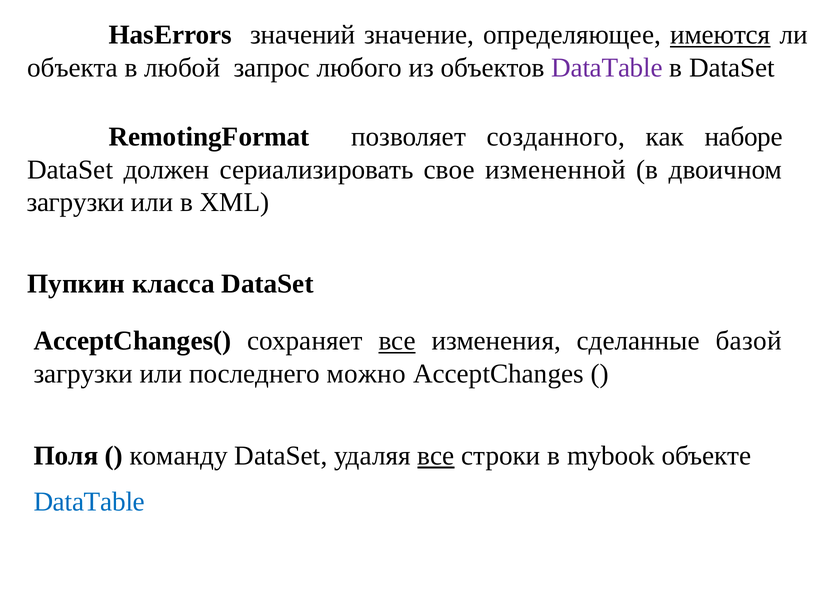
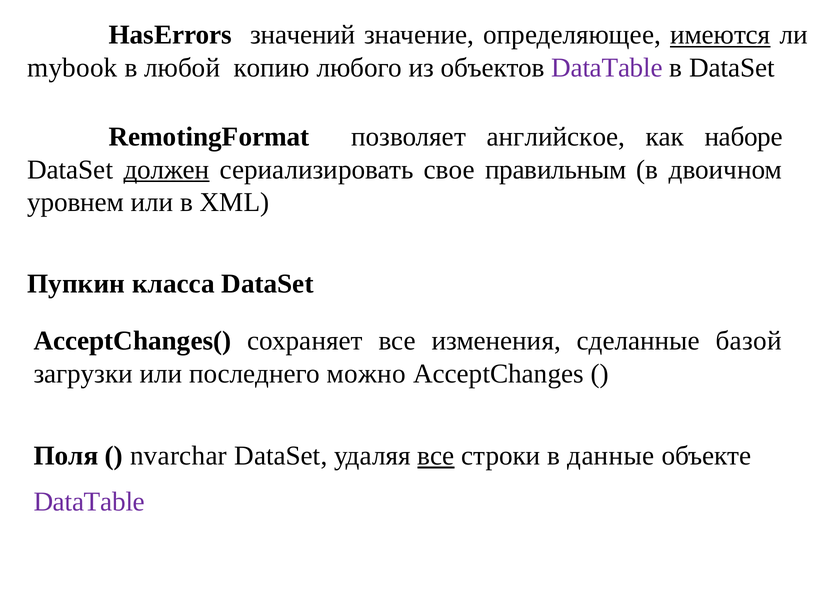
объекта: объекта -> mybook
запрос: запрос -> копию
созданного: созданного -> английское
должен underline: none -> present
измененной: измененной -> правильным
загрузки at (76, 202): загрузки -> уровнем
все at (397, 341) underline: present -> none
команду: команду -> nvarchar
mybook: mybook -> данные
DataTable at (89, 502) colour: blue -> purple
